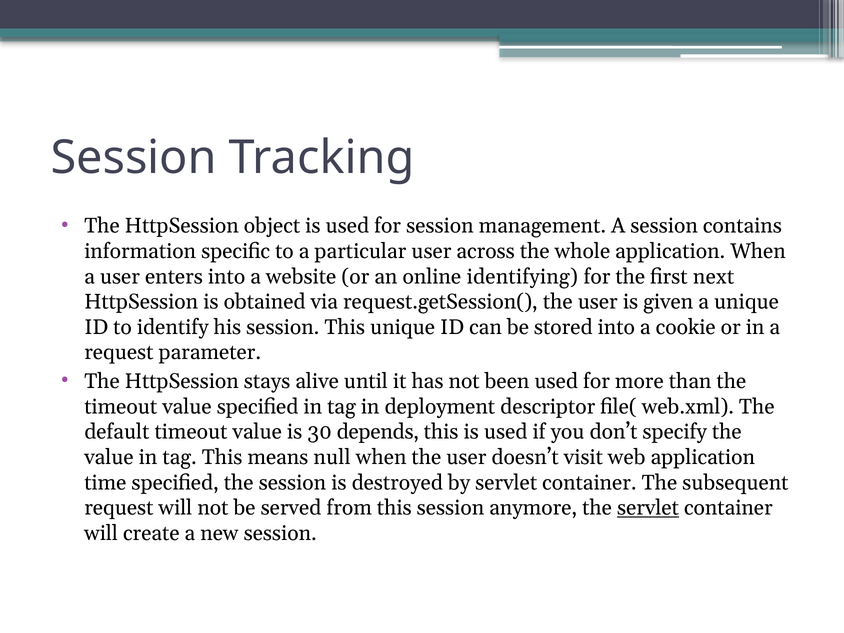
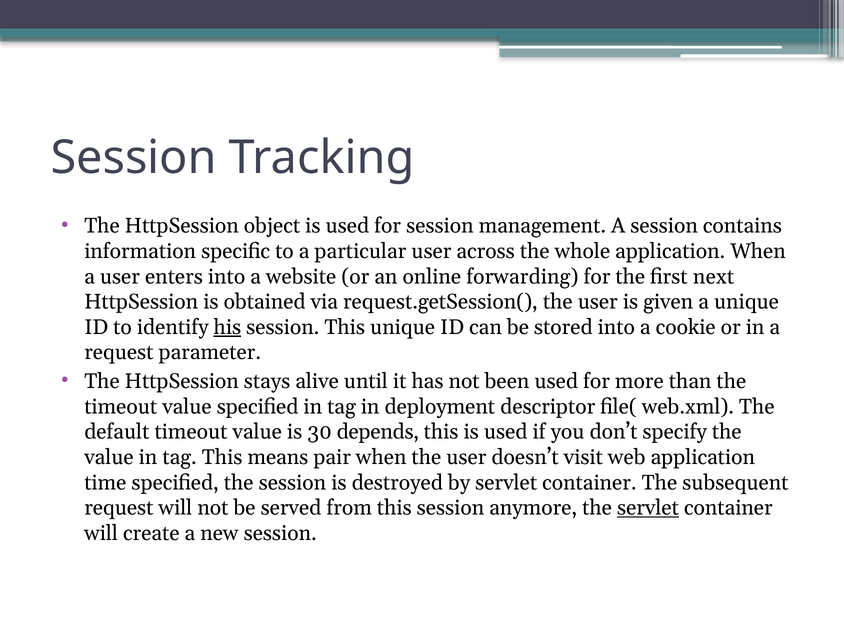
identifying: identifying -> forwarding
his underline: none -> present
null: null -> pair
